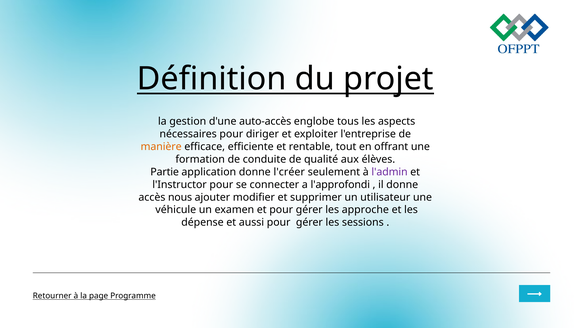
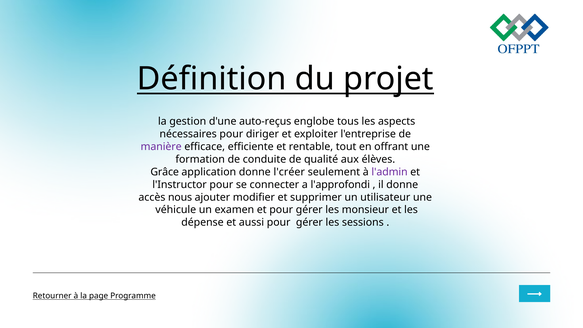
auto-accès: auto-accès -> auto-reçus
manière colour: orange -> purple
Partie: Partie -> Grâce
approche: approche -> monsieur
